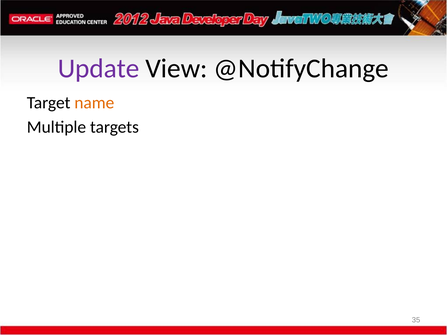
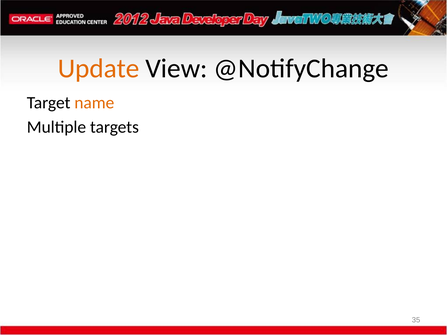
Update colour: purple -> orange
